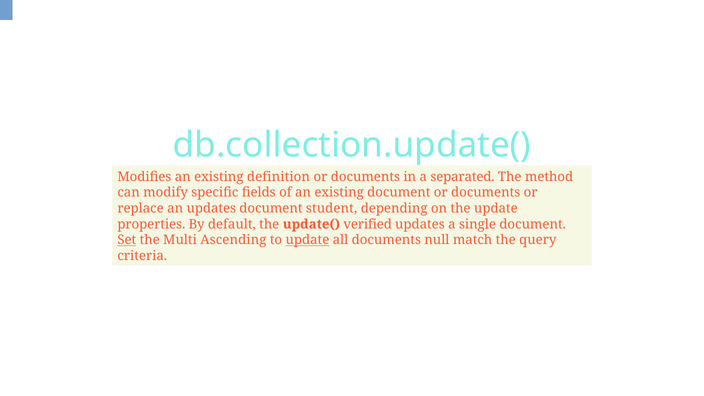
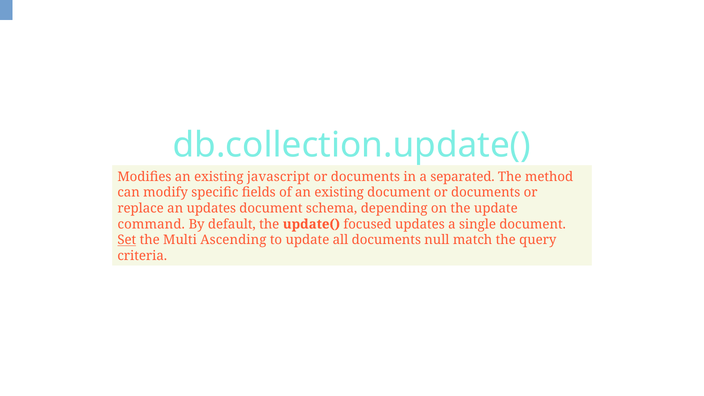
definition: definition -> javascript
student: student -> schema
properties: properties -> command
verified: verified -> focused
update at (307, 240) underline: present -> none
